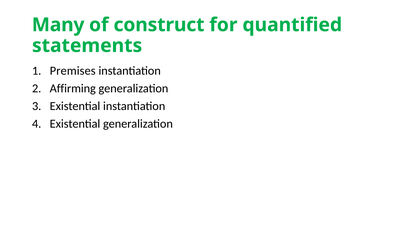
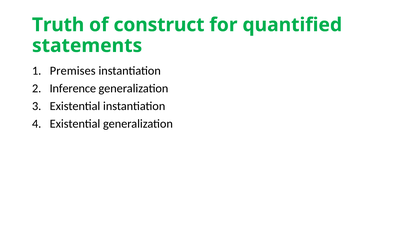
Many: Many -> Truth
Affirming: Affirming -> Inference
